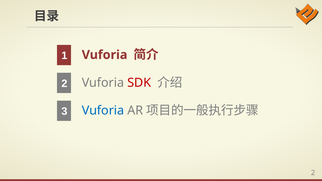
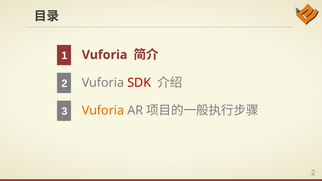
Vuforia at (103, 111) colour: blue -> orange
